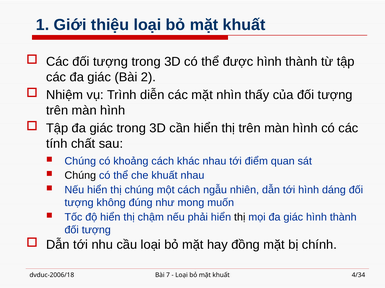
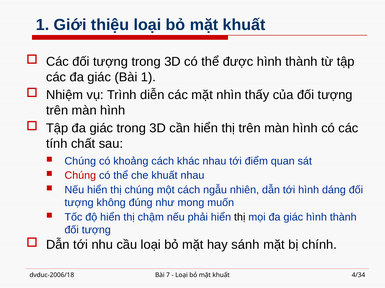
Bài 2: 2 -> 1
Chúng at (80, 176) colour: black -> red
đồng: đồng -> sánh
